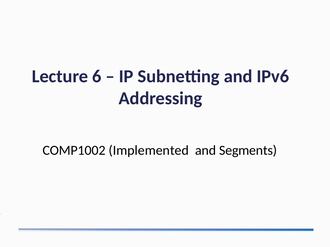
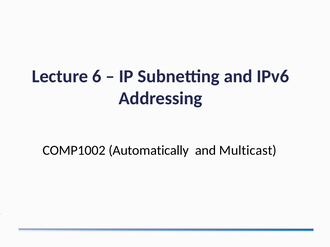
Implemented: Implemented -> Automatically
Segments: Segments -> Multicast
